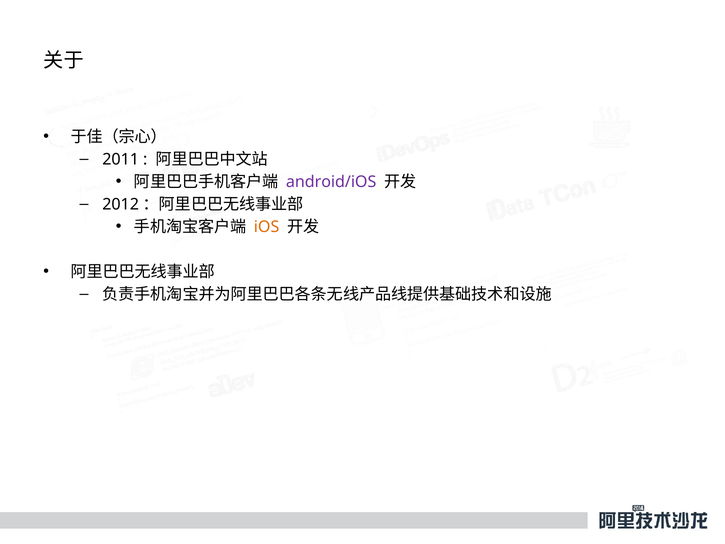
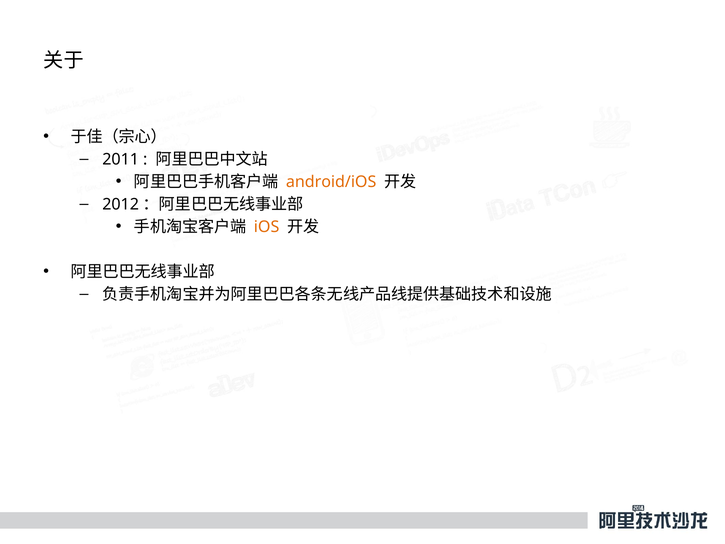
android/iOS colour: purple -> orange
